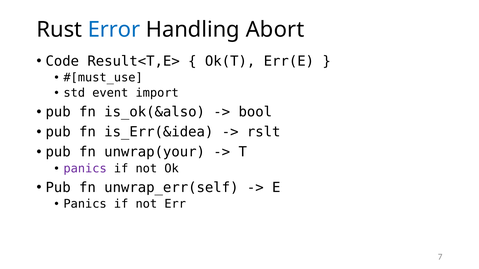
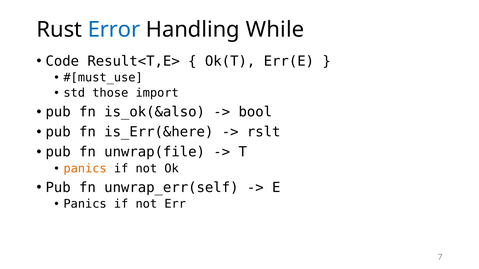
Abort: Abort -> While
event: event -> those
is_Err(&idea: is_Err(&idea -> is_Err(&here
unwrap(your: unwrap(your -> unwrap(file
panics at (85, 169) colour: purple -> orange
